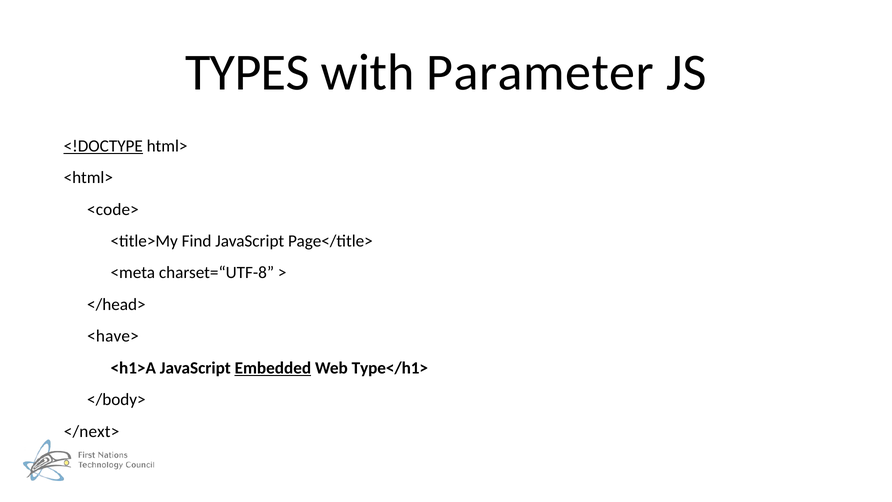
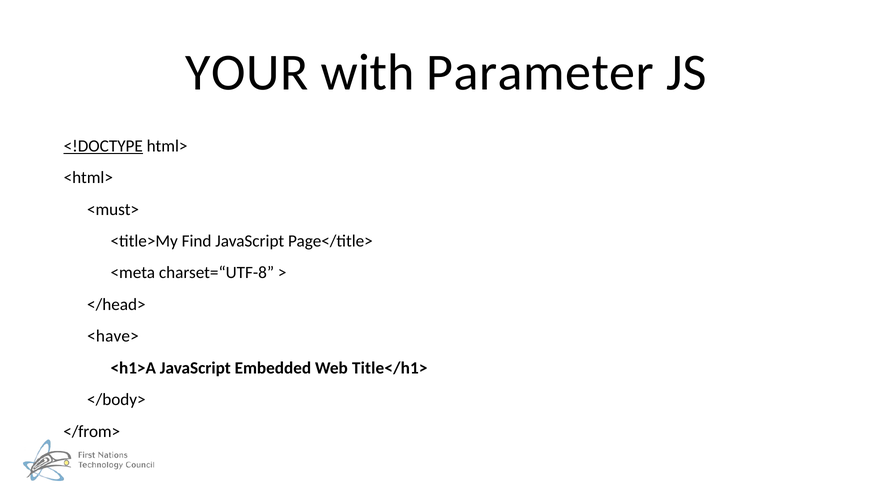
TYPES: TYPES -> YOUR
<code>: <code> -> <must>
Embedded underline: present -> none
Type</h1>: Type</h1> -> Title</h1>
</next>: </next> -> </from>
